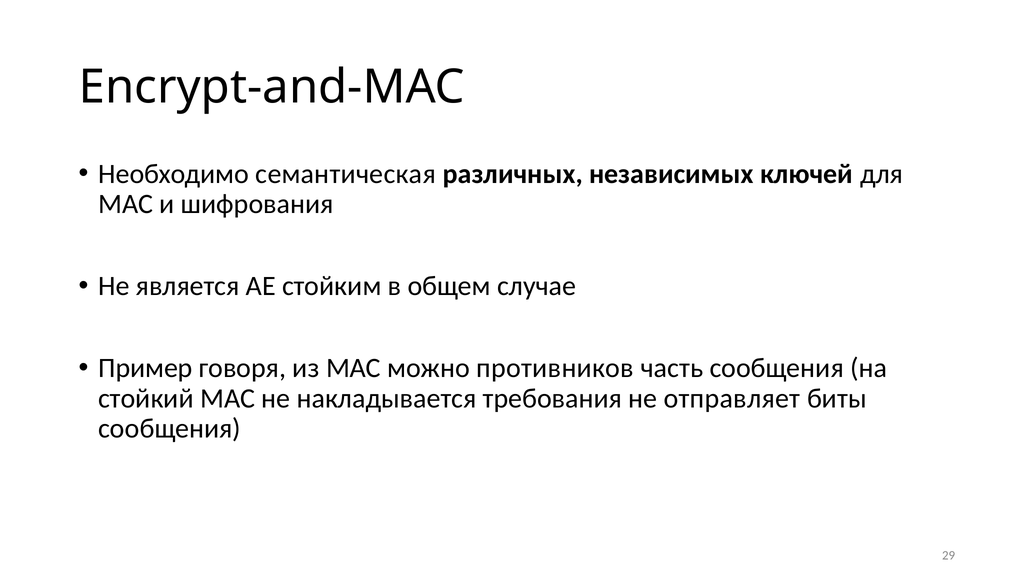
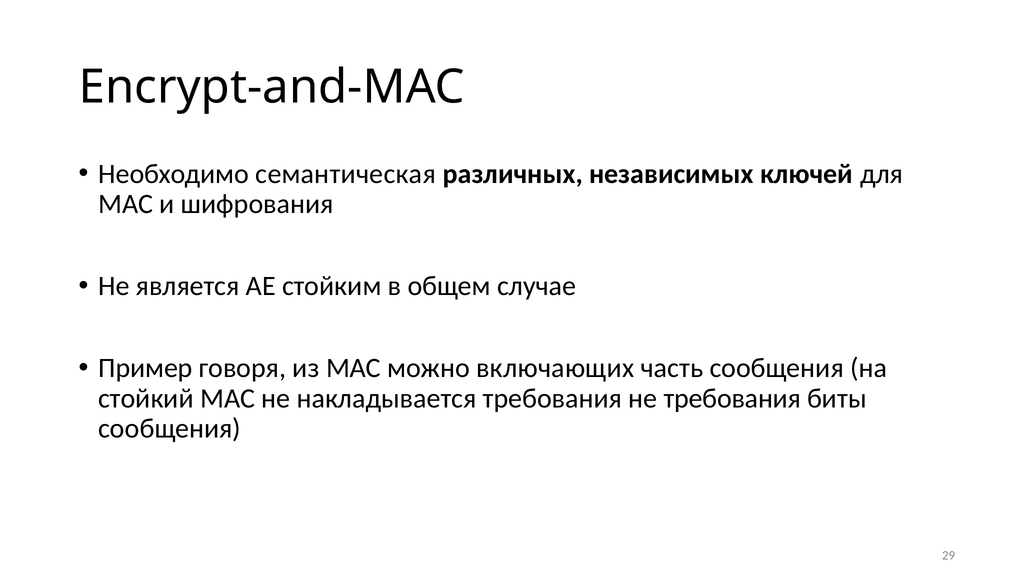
противников: противников -> включающих
не отправляет: отправляет -> требования
